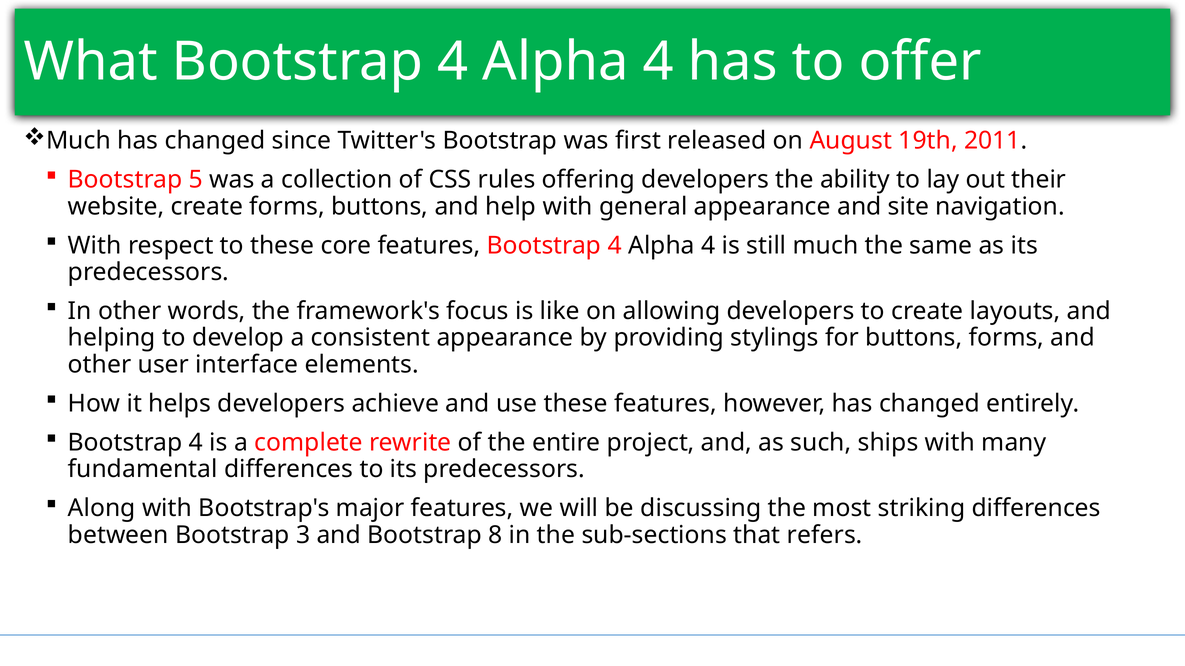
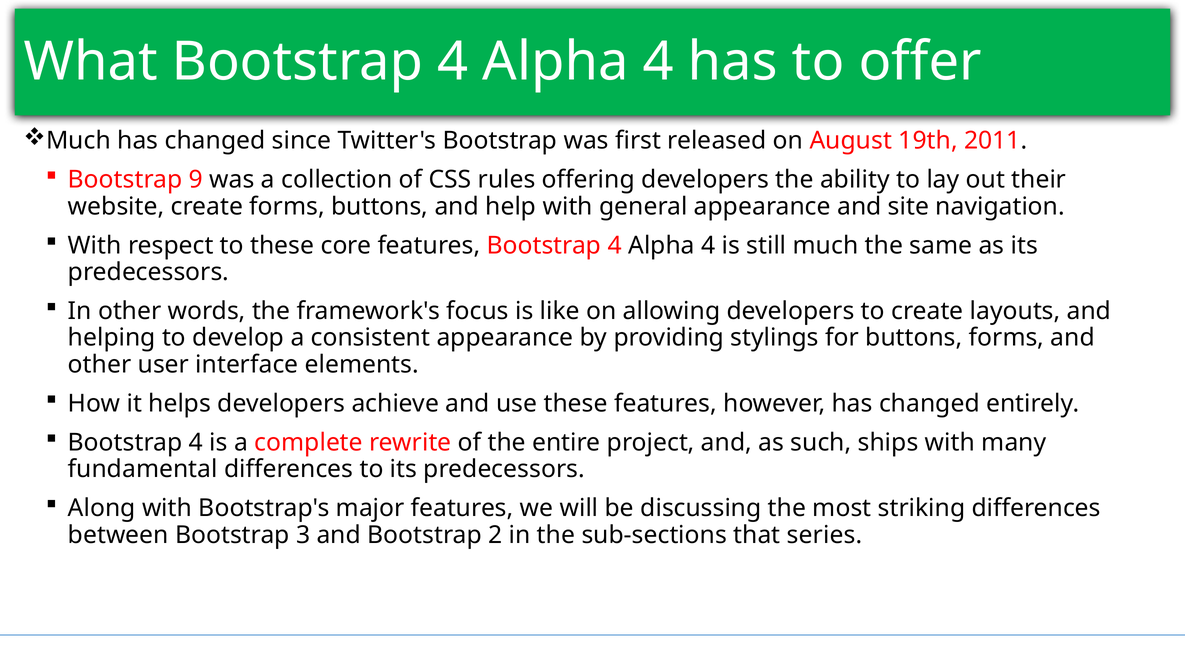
5: 5 -> 9
8: 8 -> 2
refers: refers -> series
